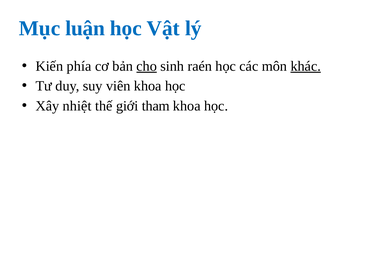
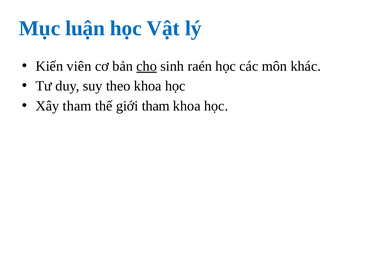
phía: phía -> viên
khác underline: present -> none
viên: viên -> theo
Xây nhiệt: nhiệt -> tham
